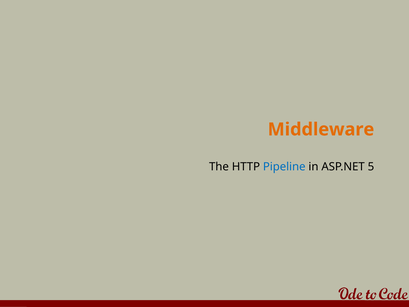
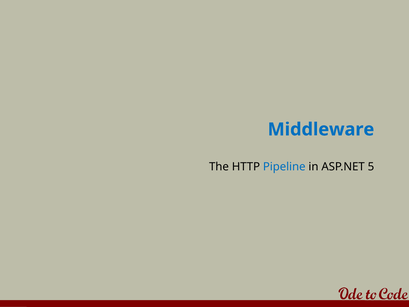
Middleware colour: orange -> blue
